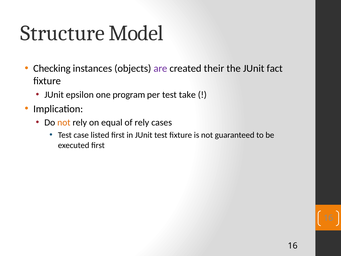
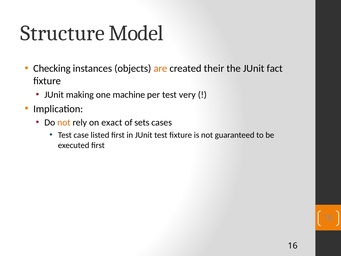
are colour: purple -> orange
epsilon: epsilon -> making
program: program -> machine
take: take -> very
equal: equal -> exact
of rely: rely -> sets
